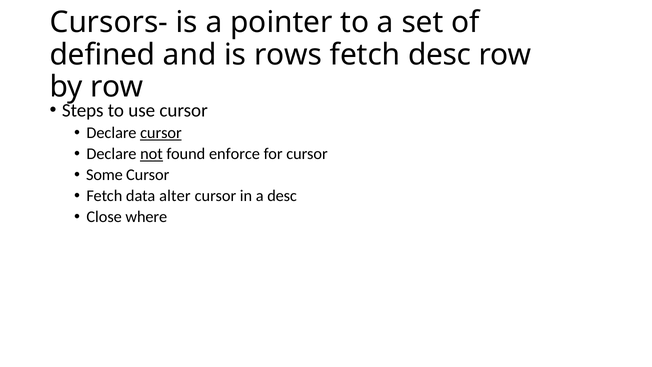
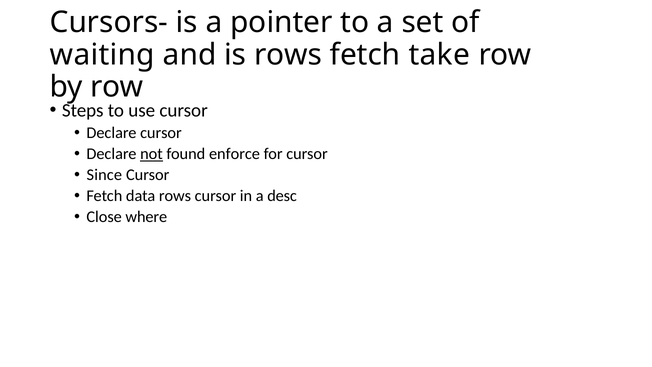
defined: defined -> waiting
fetch desc: desc -> take
cursor at (161, 133) underline: present -> none
Some: Some -> Since
data alter: alter -> rows
